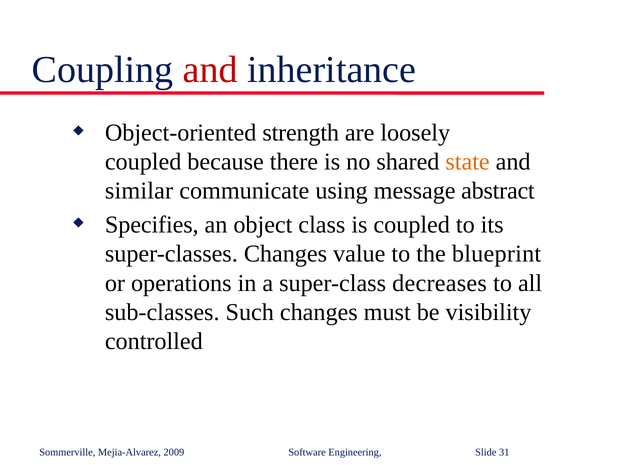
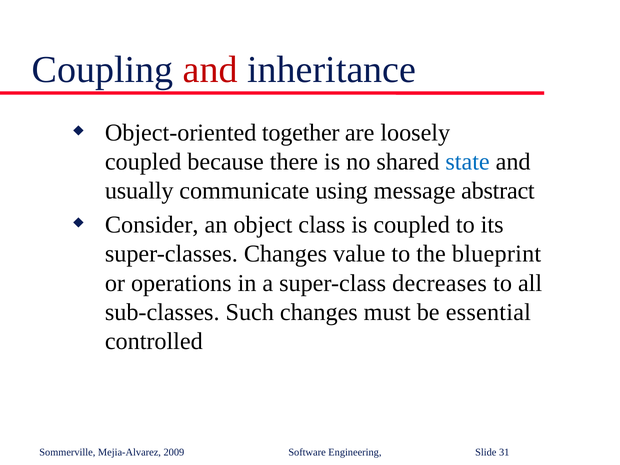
strength: strength -> together
state colour: orange -> blue
similar: similar -> usually
Specifies: Specifies -> Consider
visibility: visibility -> essential
